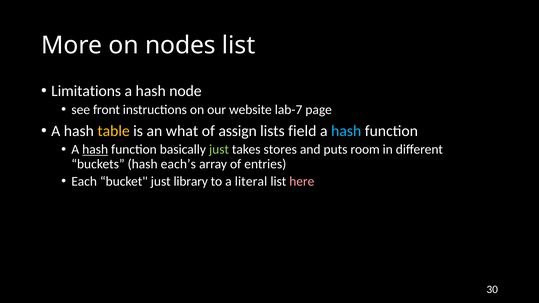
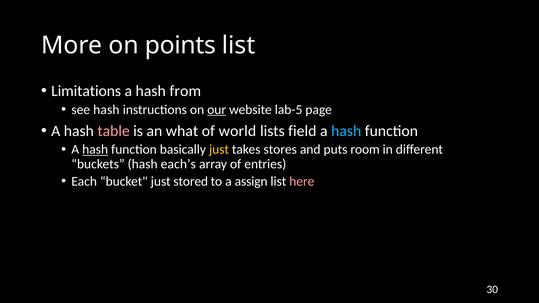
nodes: nodes -> points
node: node -> from
see front: front -> hash
our underline: none -> present
lab-7: lab-7 -> lab-5
table colour: yellow -> pink
assign: assign -> world
just at (219, 150) colour: light green -> yellow
library: library -> stored
literal: literal -> assign
